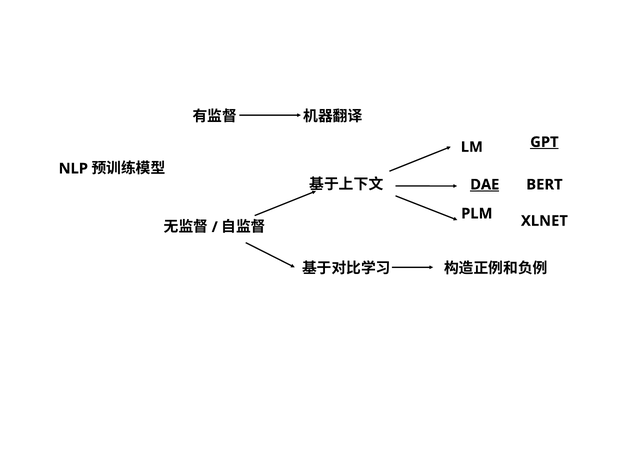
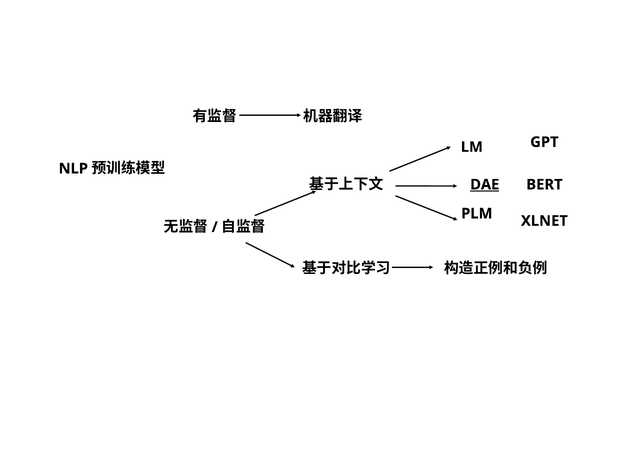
GPT underline: present -> none
